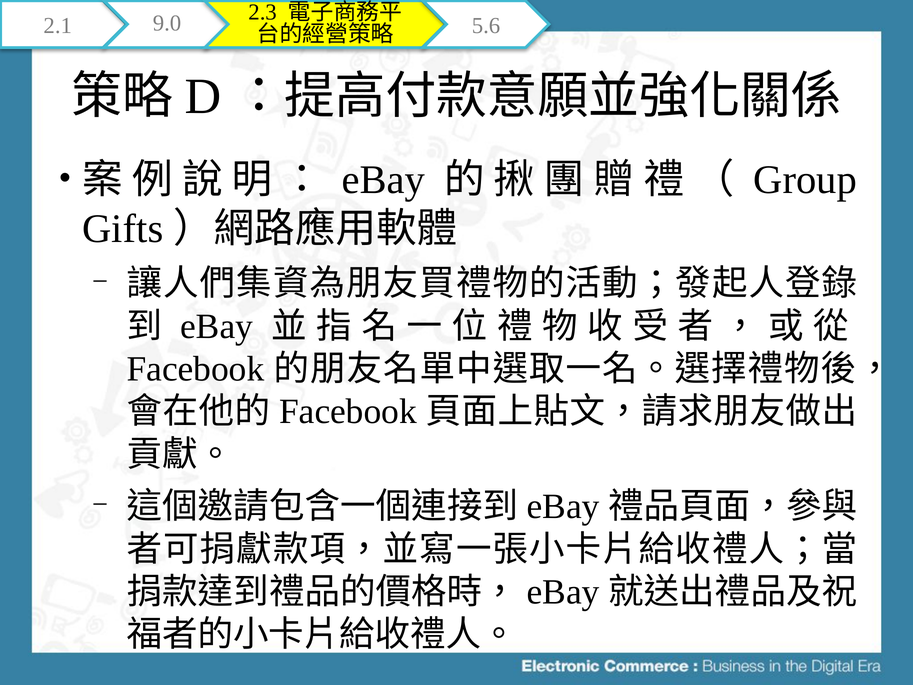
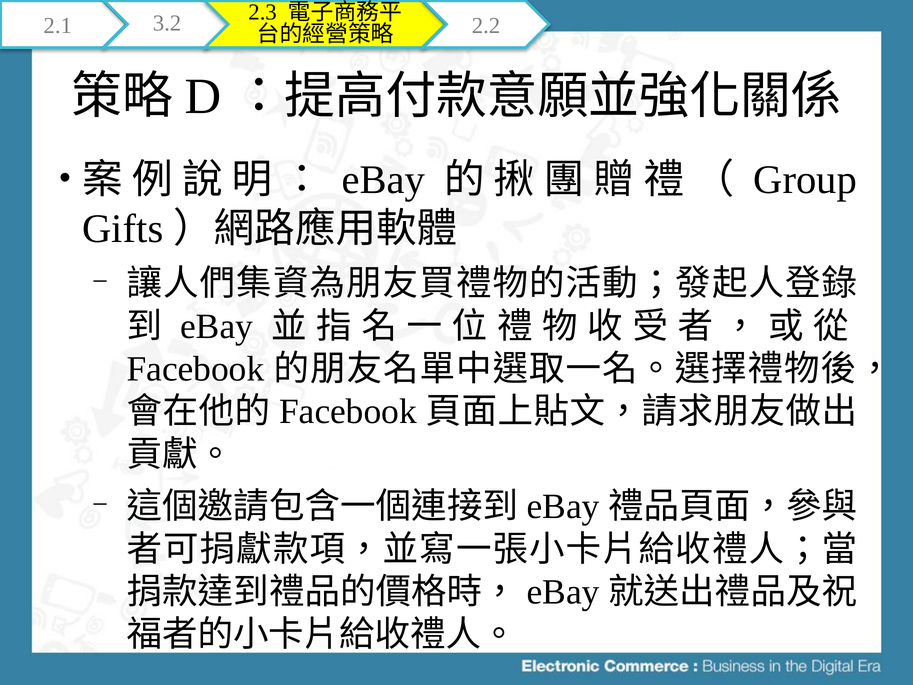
9.0: 9.0 -> 3.2
5.6: 5.6 -> 2.2
